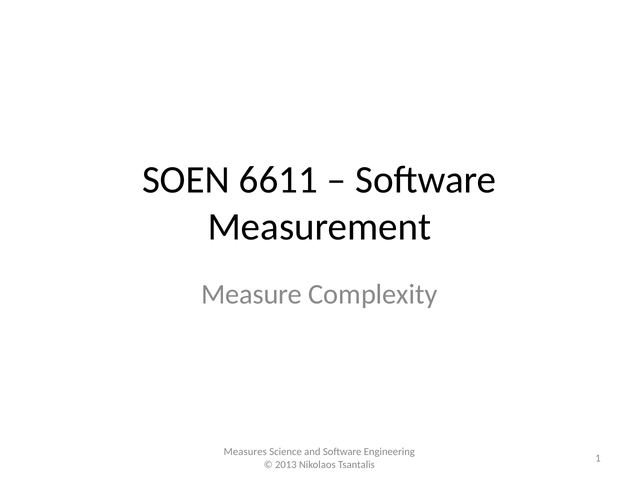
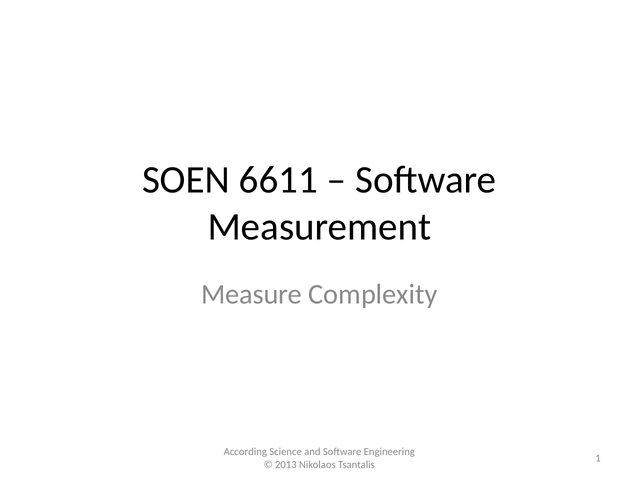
Measures: Measures -> According
